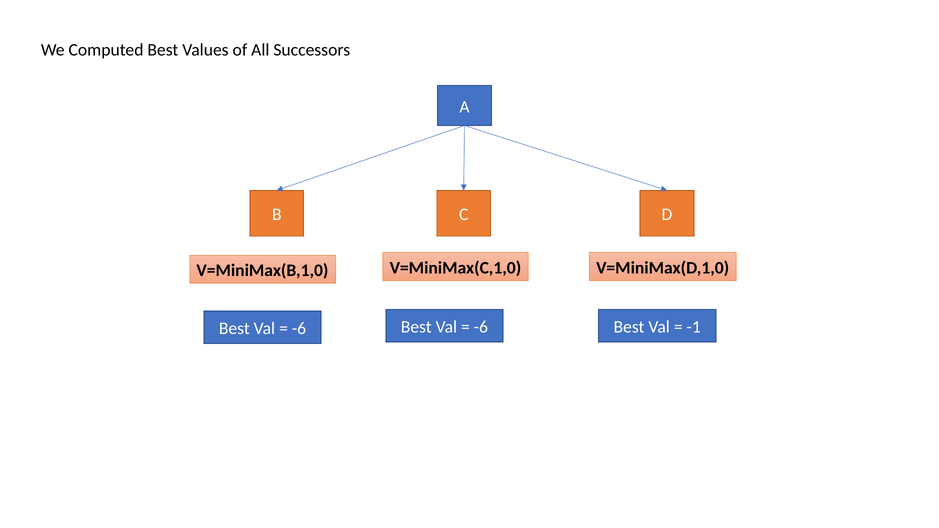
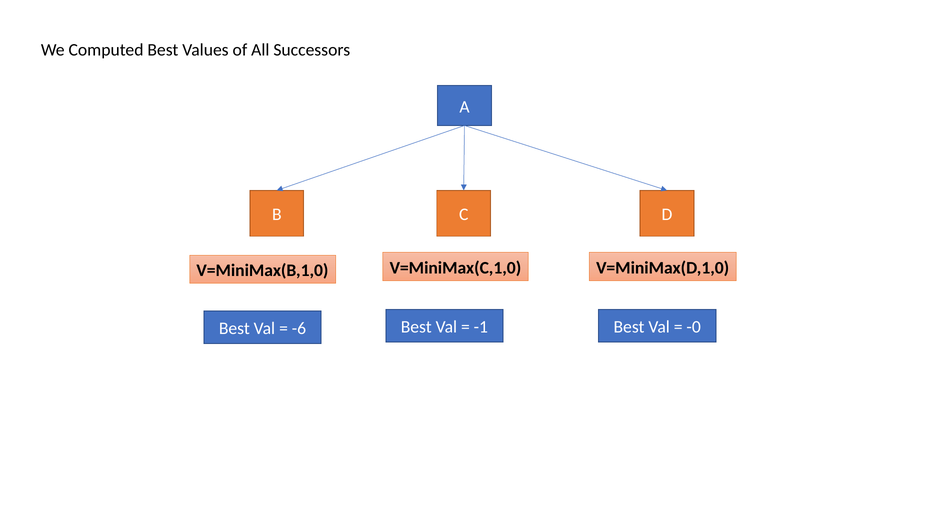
-6 at (481, 327): -6 -> -1
-1: -1 -> -0
